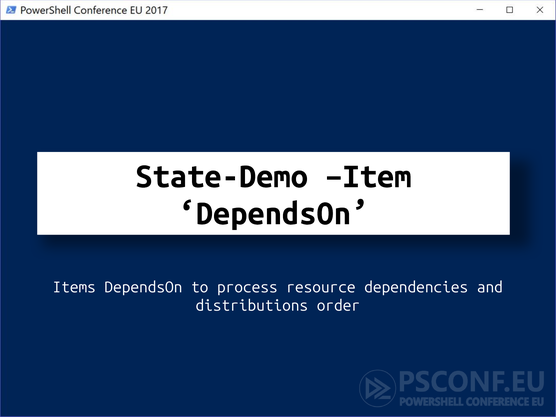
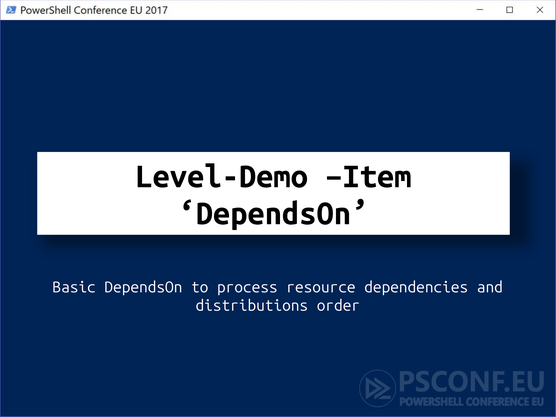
State-Demo: State-Demo -> Level-Demo
Items: Items -> Basic
